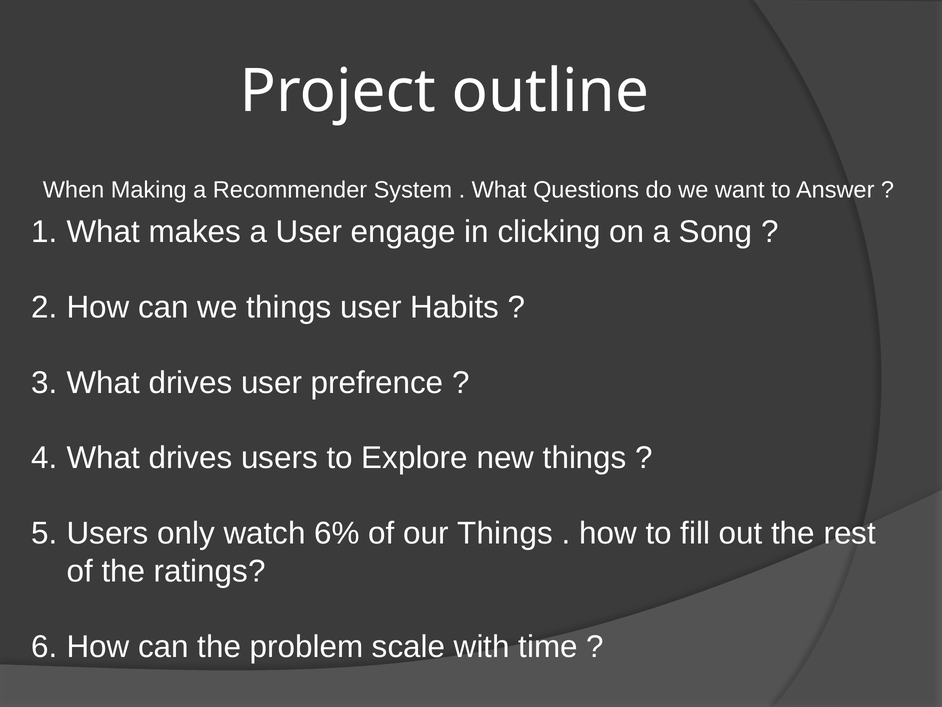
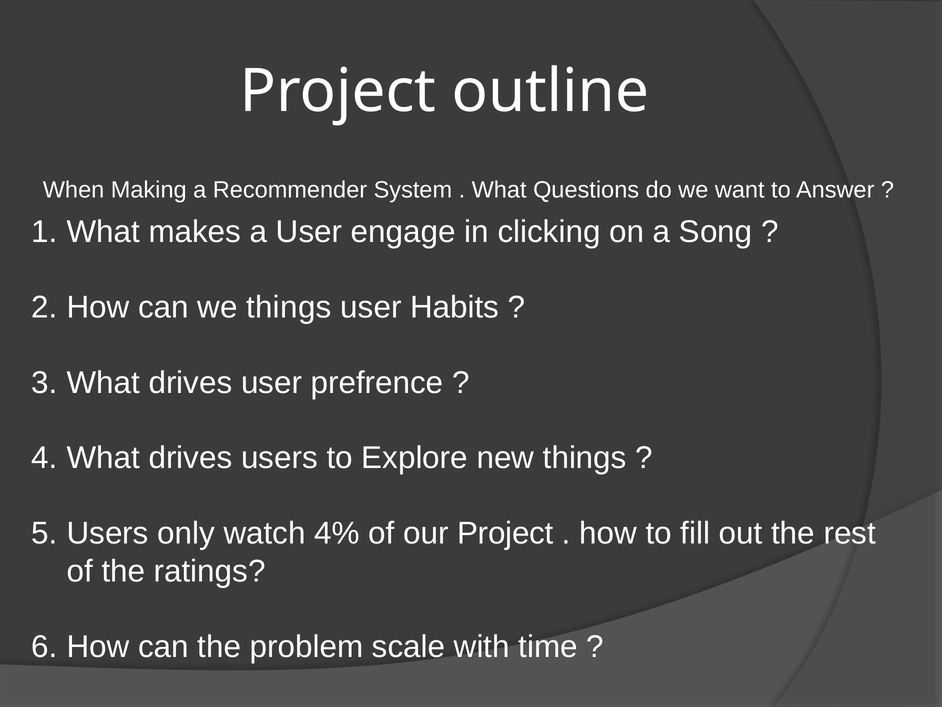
6%: 6% -> 4%
our Things: Things -> Project
